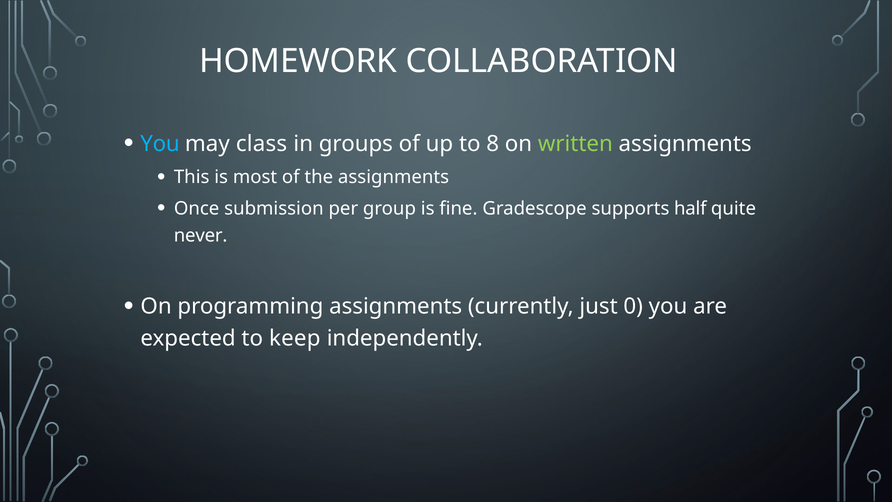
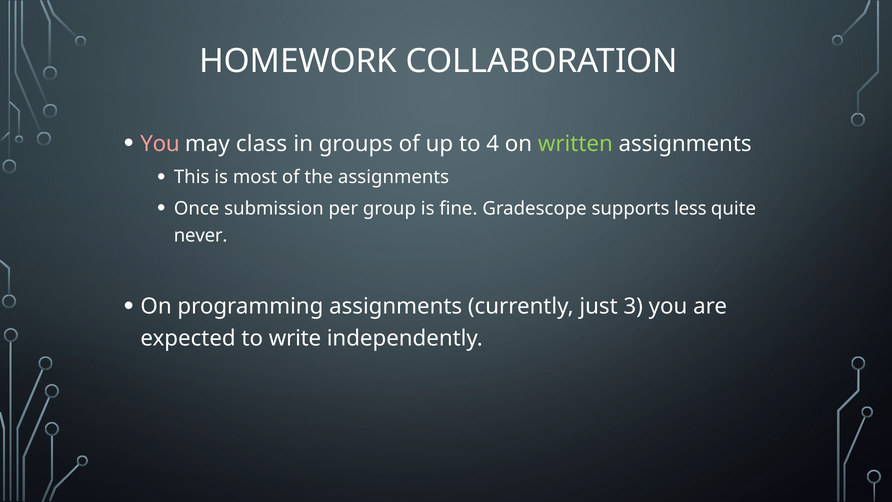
You at (160, 144) colour: light blue -> pink
8: 8 -> 4
half: half -> less
0: 0 -> 3
keep: keep -> write
